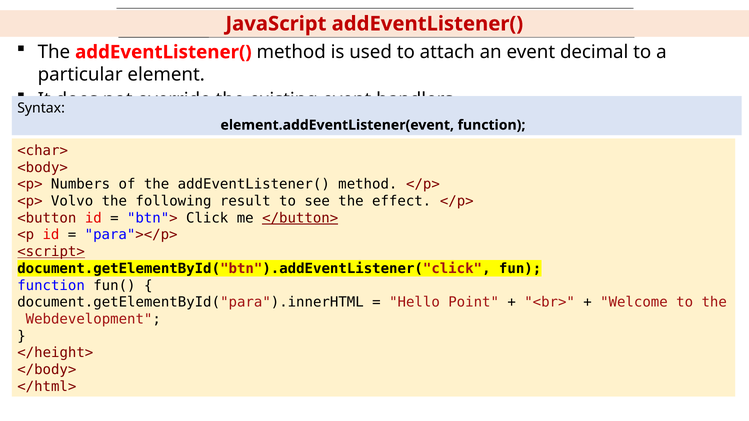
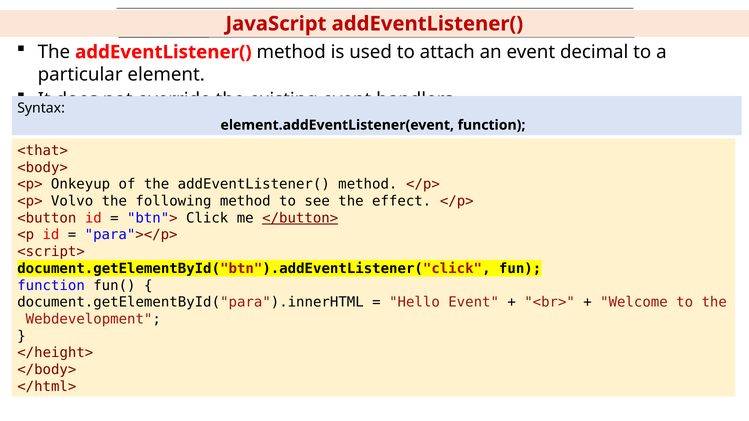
<char>: <char> -> <that>
Numbers: Numbers -> Onkeyup
following result: result -> method
<script> underline: present -> none
Hello Point: Point -> Event
